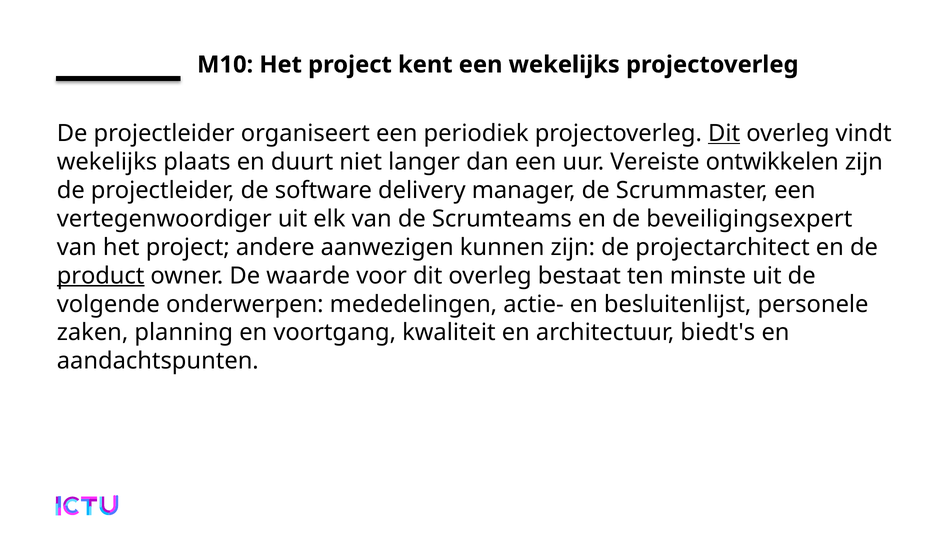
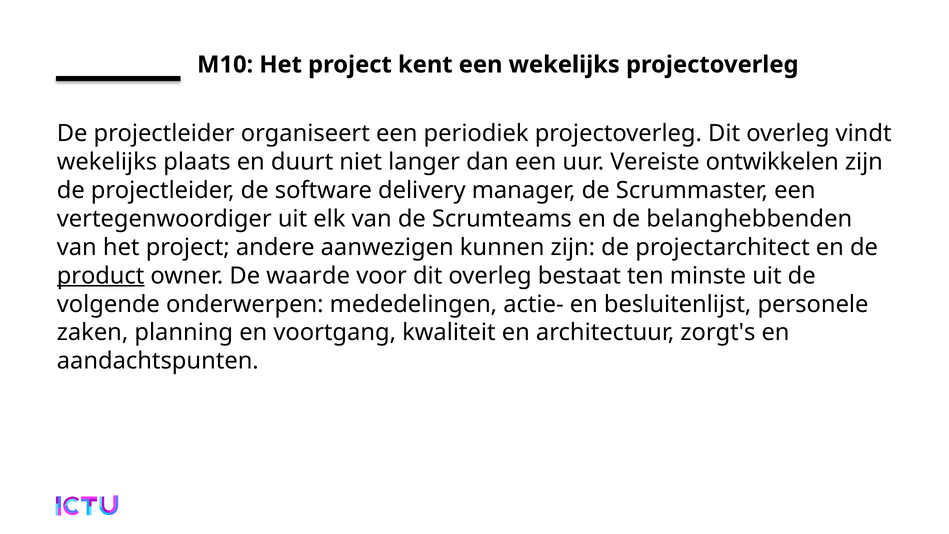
Dit at (724, 133) underline: present -> none
beveiligingsexpert: beveiligingsexpert -> belanghebbenden
biedt's: biedt's -> zorgt's
